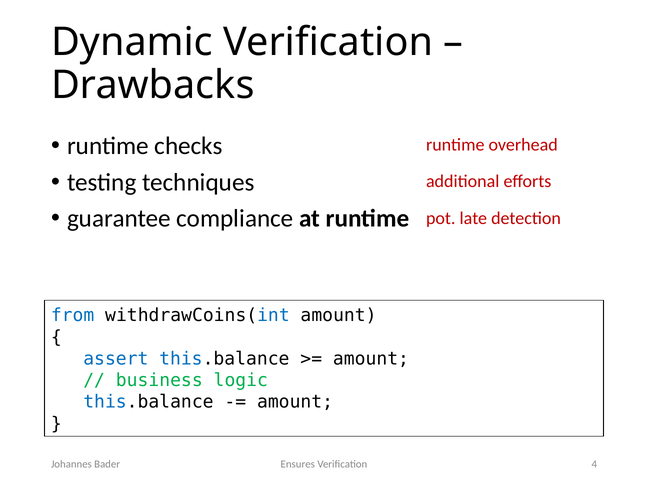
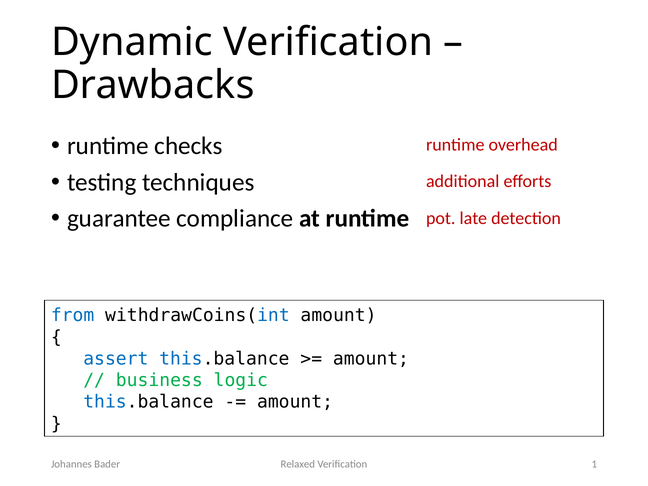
Ensures: Ensures -> Relaxed
4: 4 -> 1
